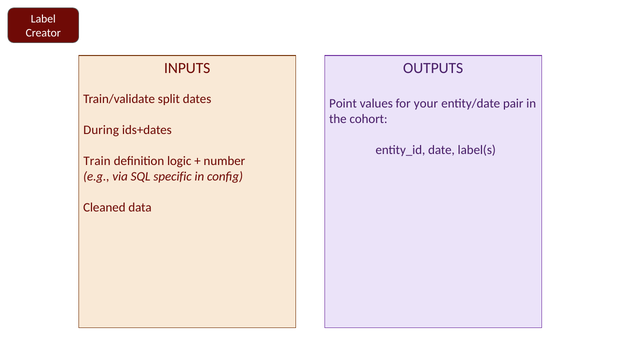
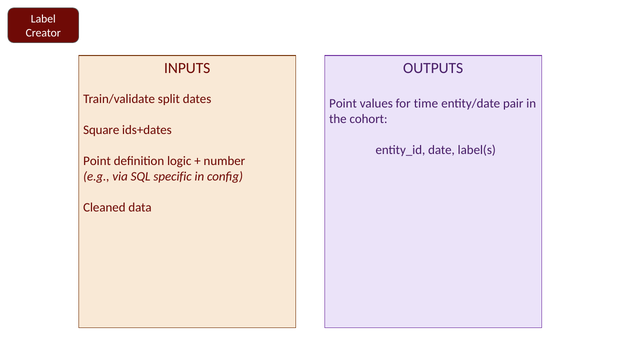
your: your -> time
During: During -> Square
Train at (97, 161): Train -> Point
